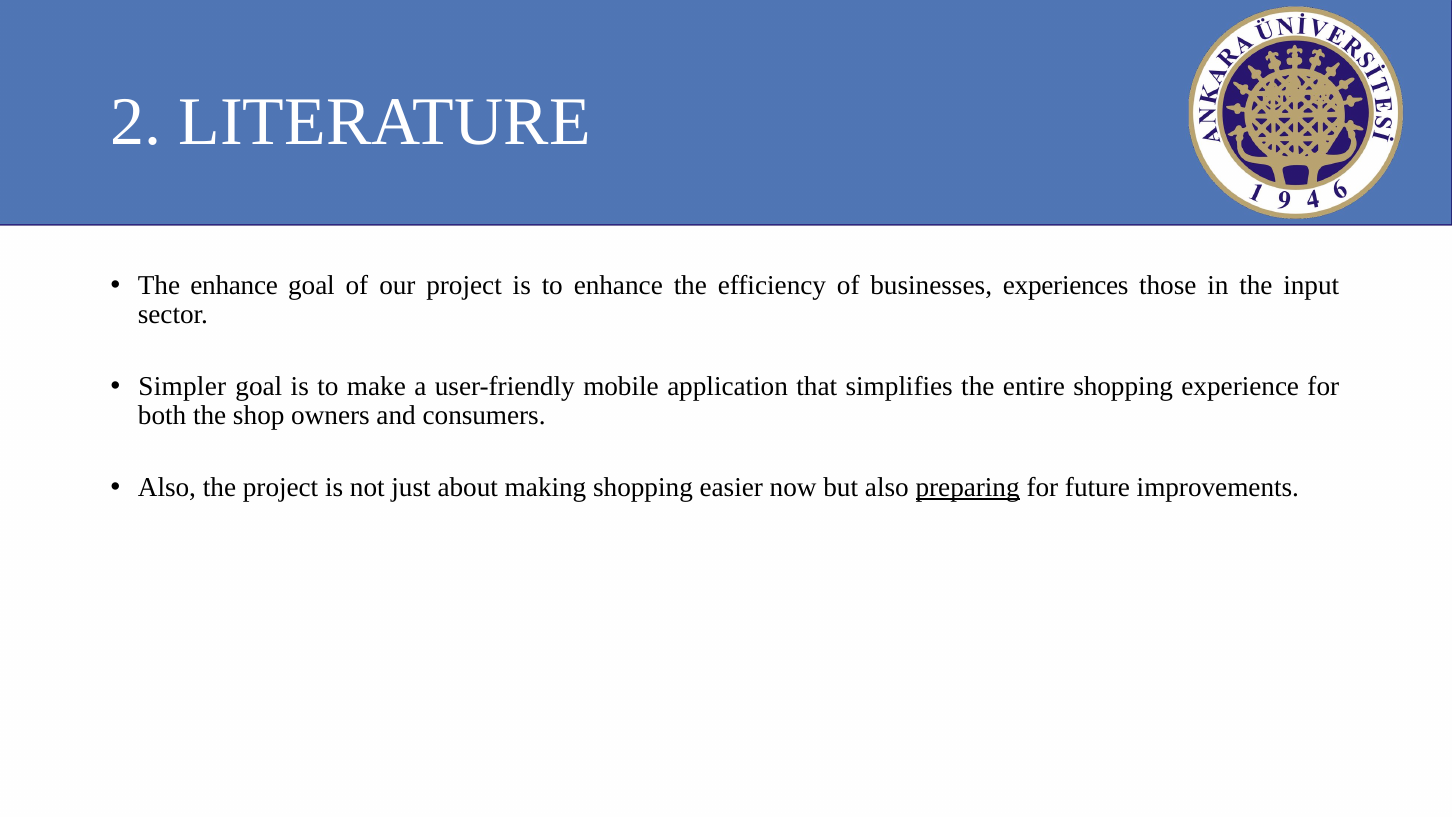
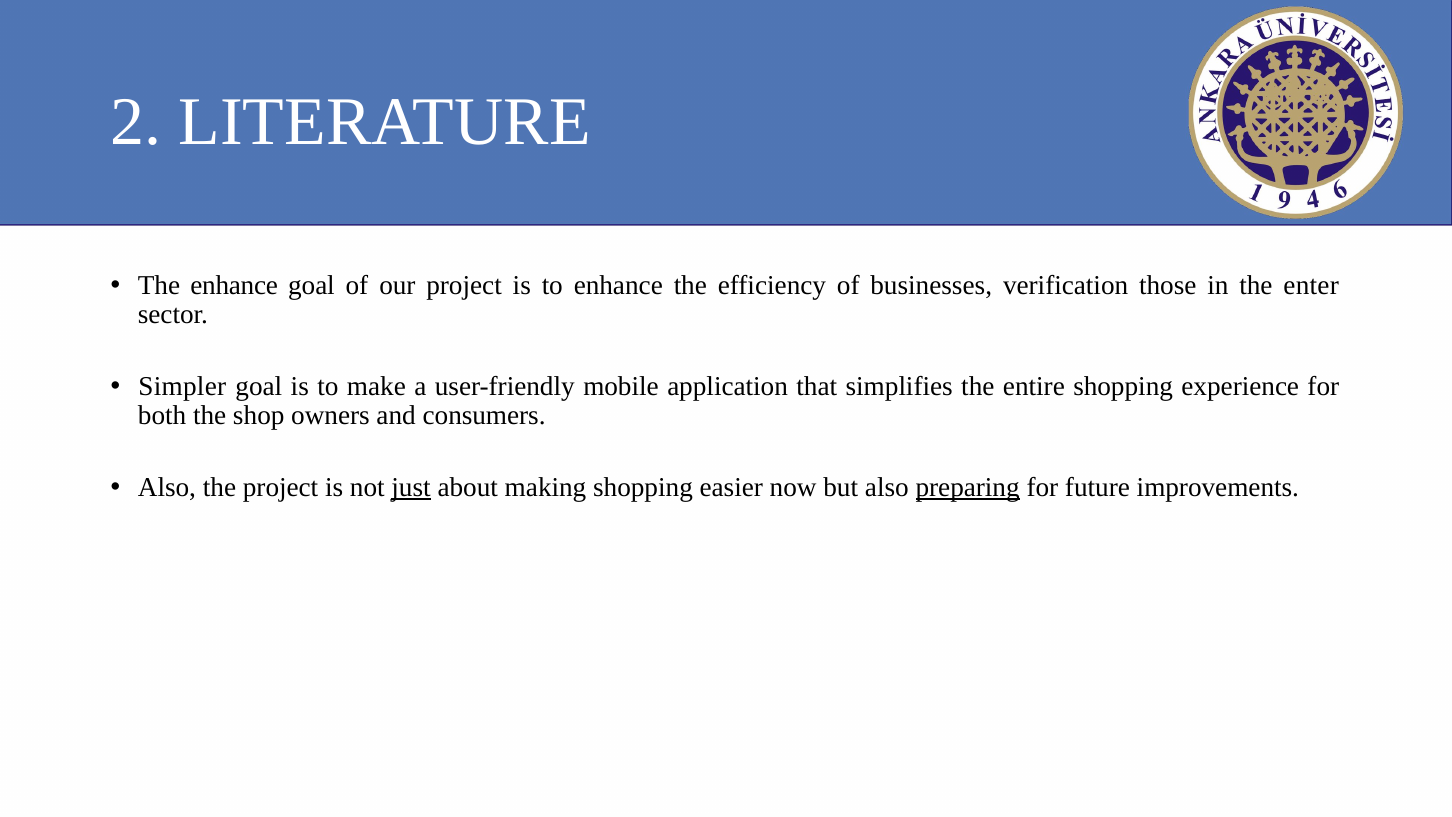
experiences: experiences -> verification
input: input -> enter
just underline: none -> present
